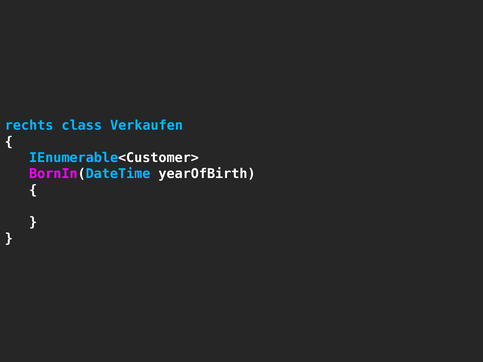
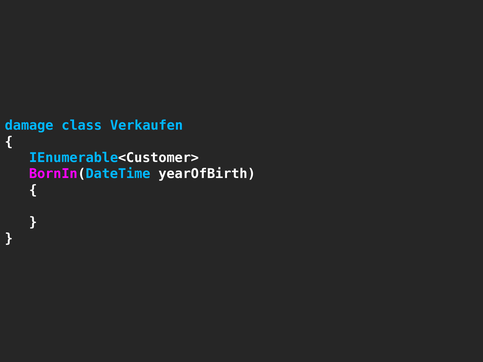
rechts: rechts -> damage
